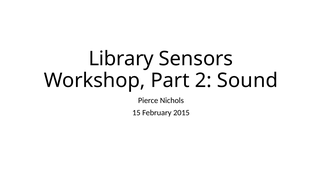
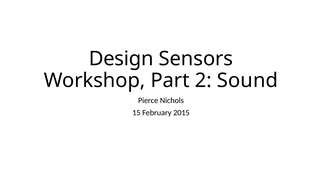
Library: Library -> Design
